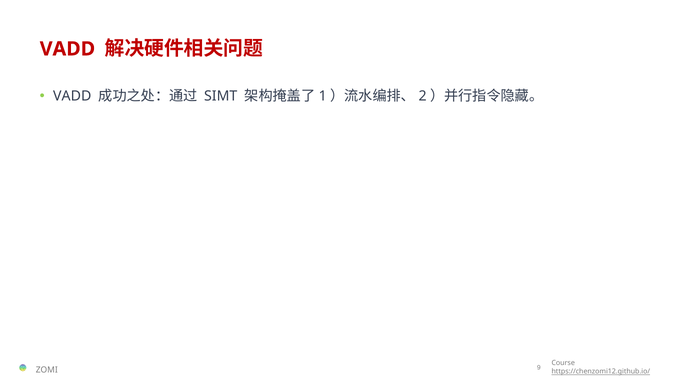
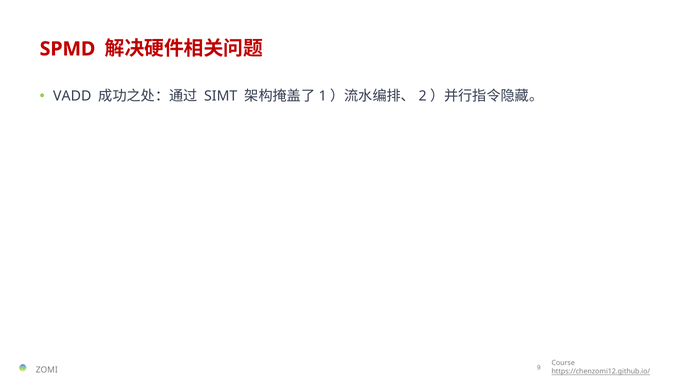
VADD at (67, 49): VADD -> SPMD
